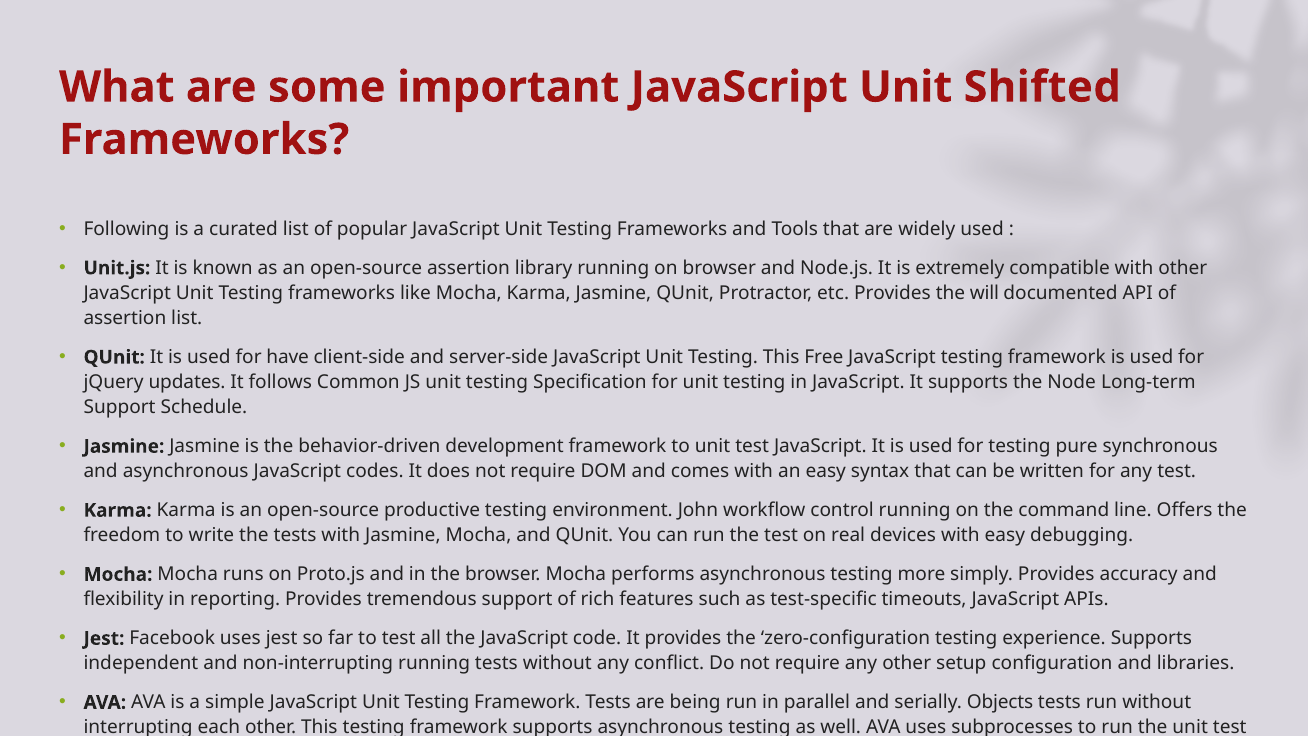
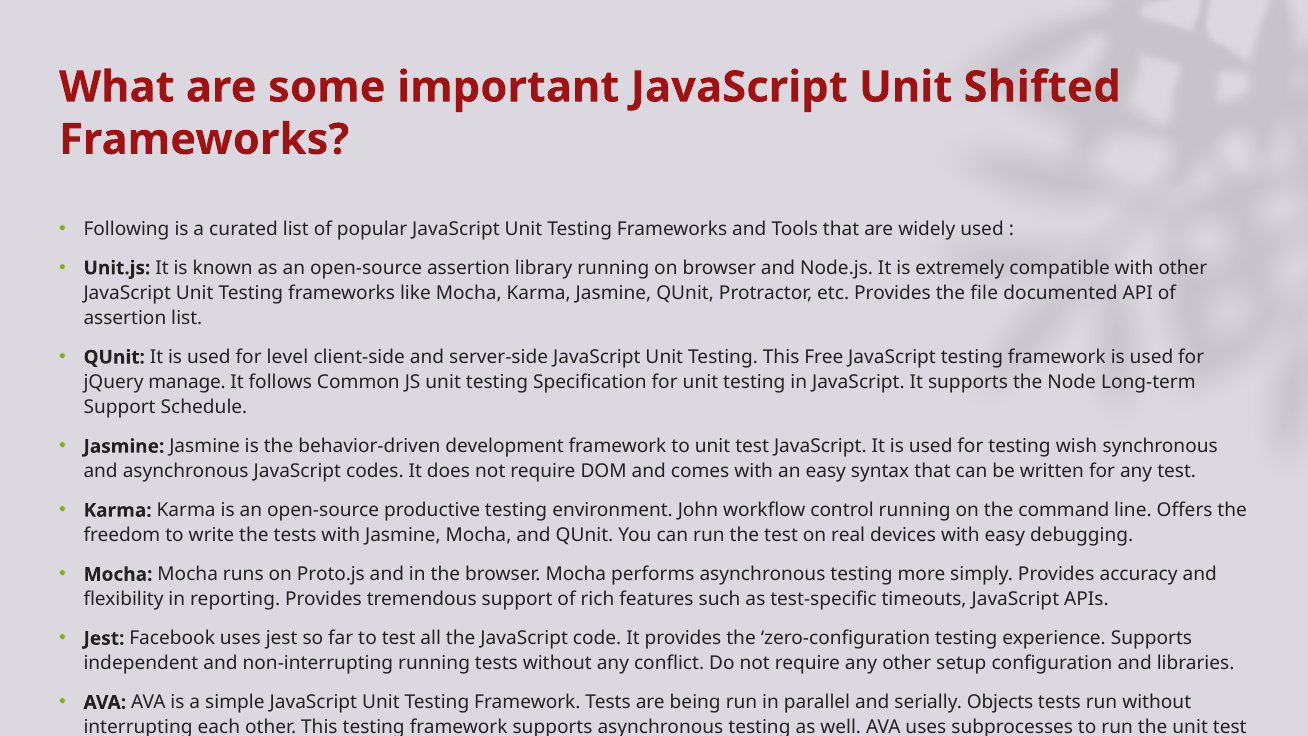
will: will -> file
have: have -> level
updates: updates -> manage
pure: pure -> wish
